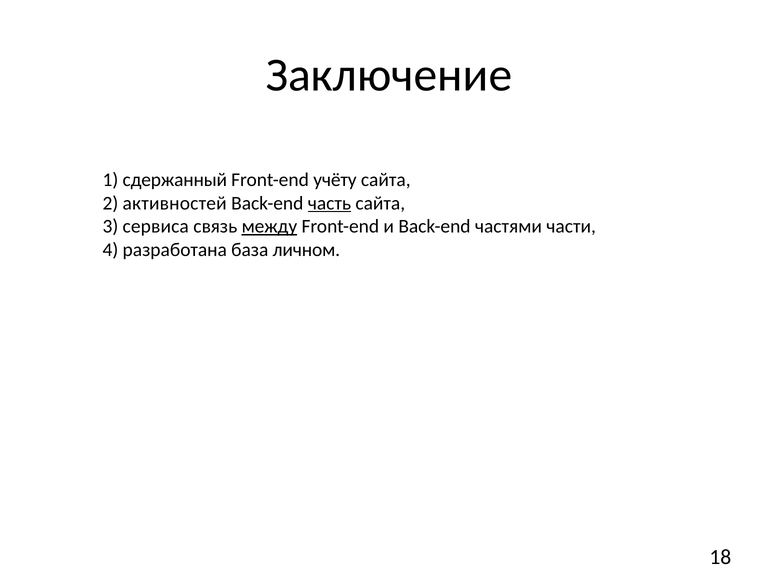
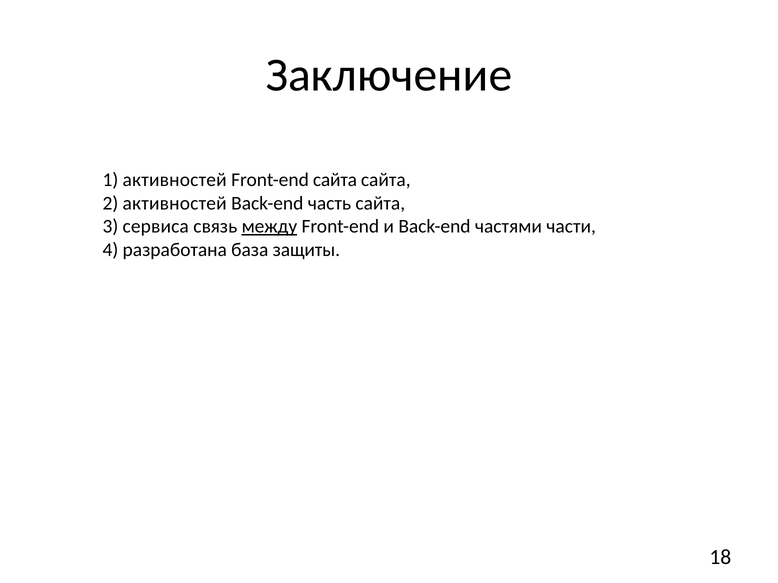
1 сдержанный: сдержанный -> активностей
Front-end учёту: учёту -> сайта
часть underline: present -> none
личном: личном -> защиты
